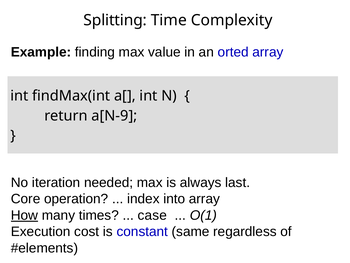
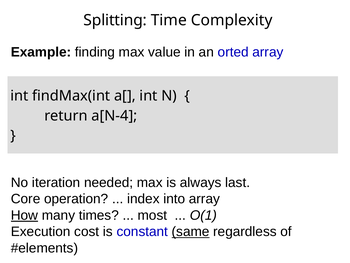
a[N-9: a[N-9 -> a[N-4
case: case -> most
same underline: none -> present
